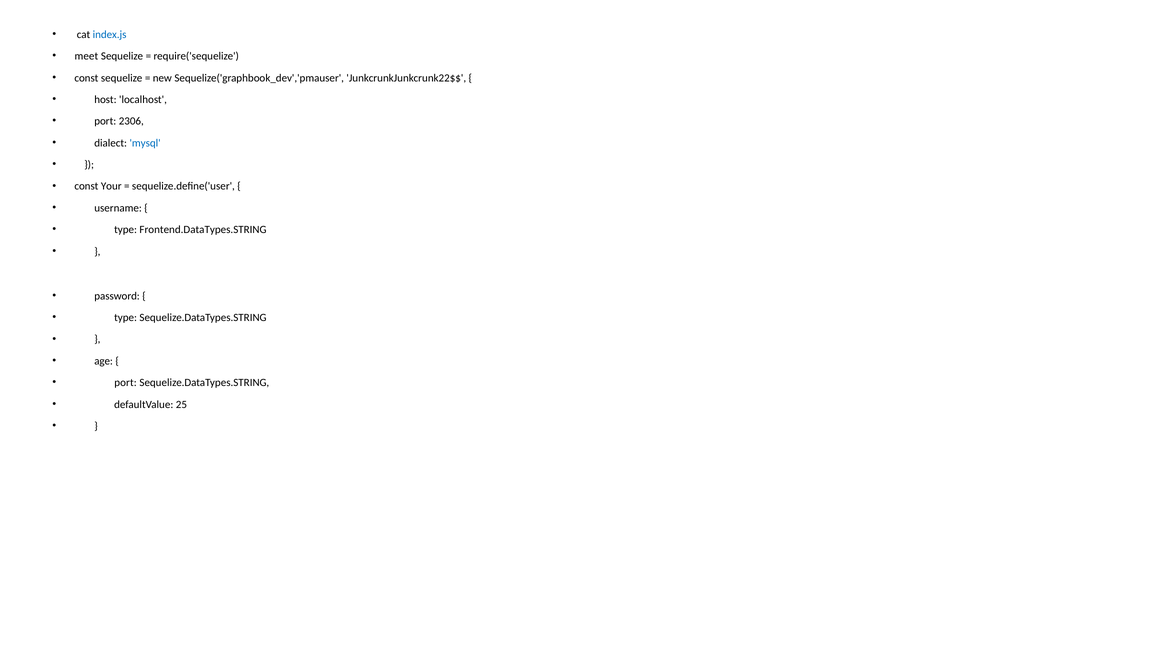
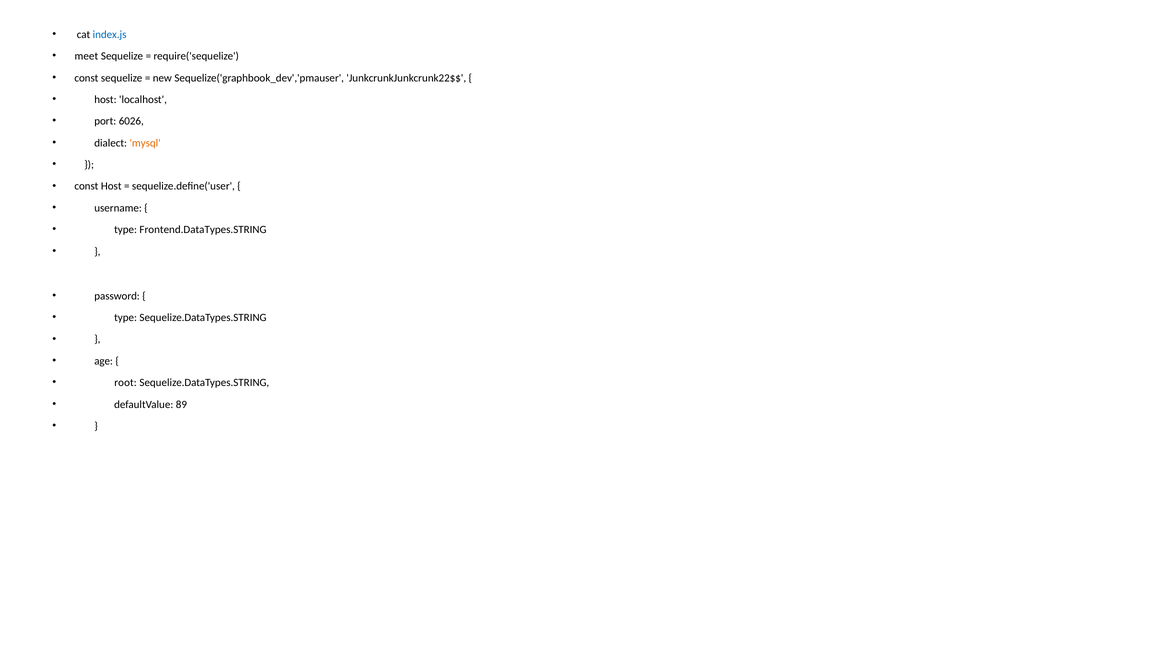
2306: 2306 -> 6026
mysql colour: blue -> orange
const Your: Your -> Host
port at (126, 383): port -> root
25: 25 -> 89
